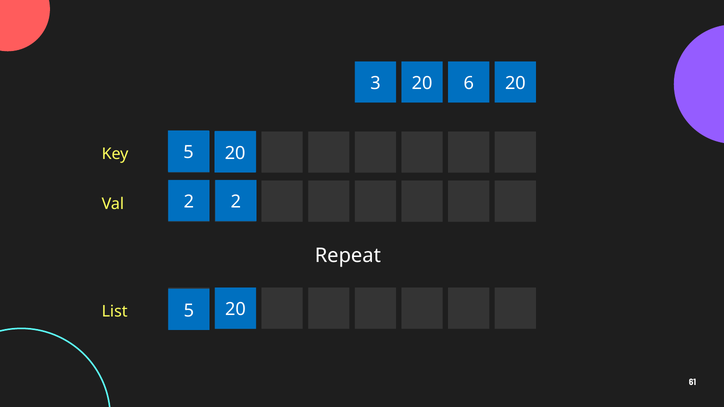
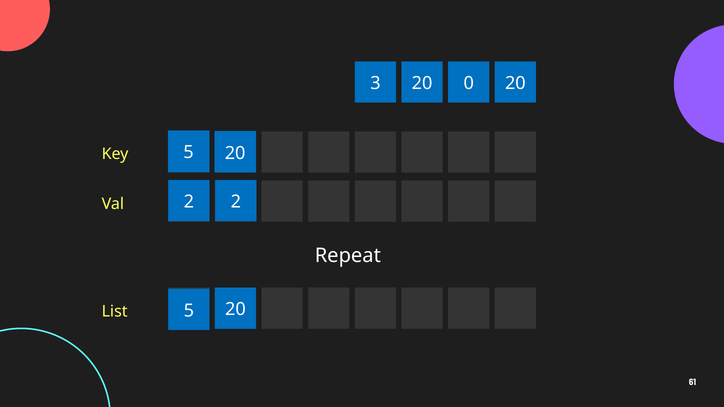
6: 6 -> 0
